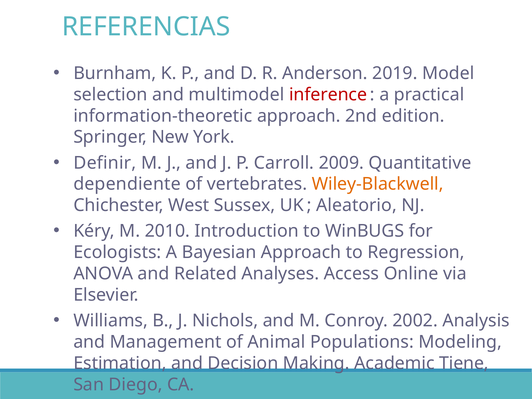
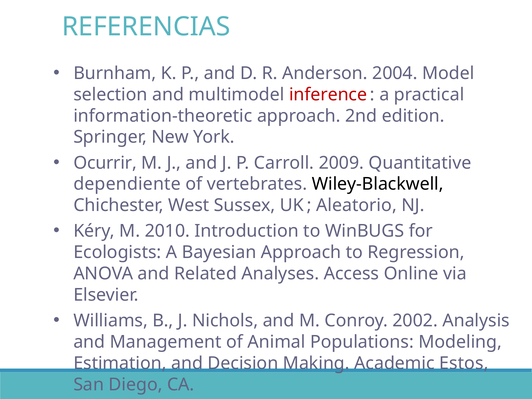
2019: 2019 -> 2004
Definir: Definir -> Ocurrir
Wiley-Blackwell colour: orange -> black
Tiene: Tiene -> Estos
